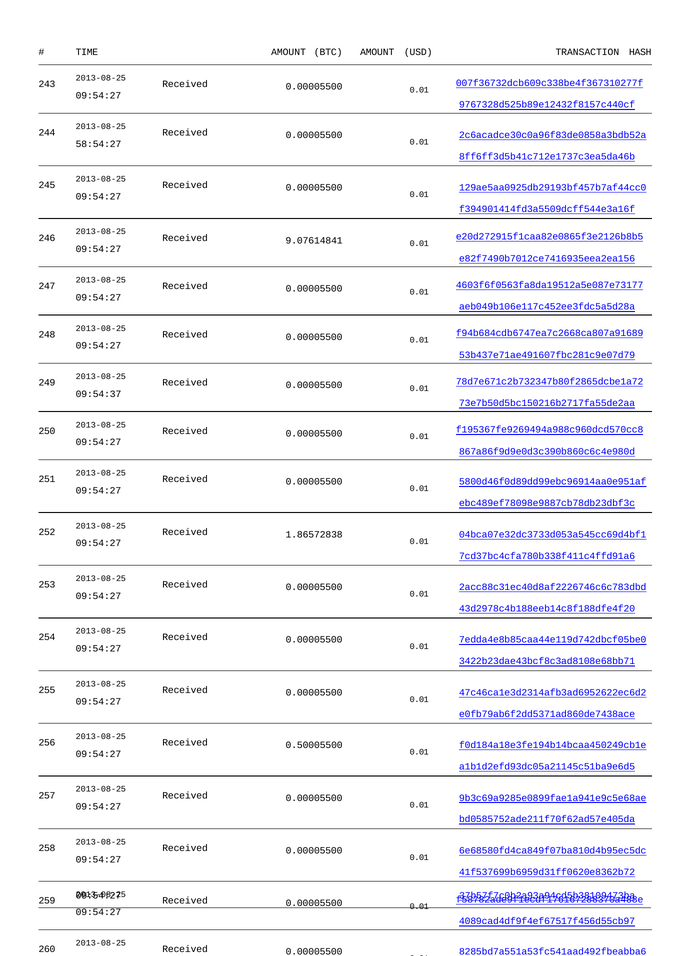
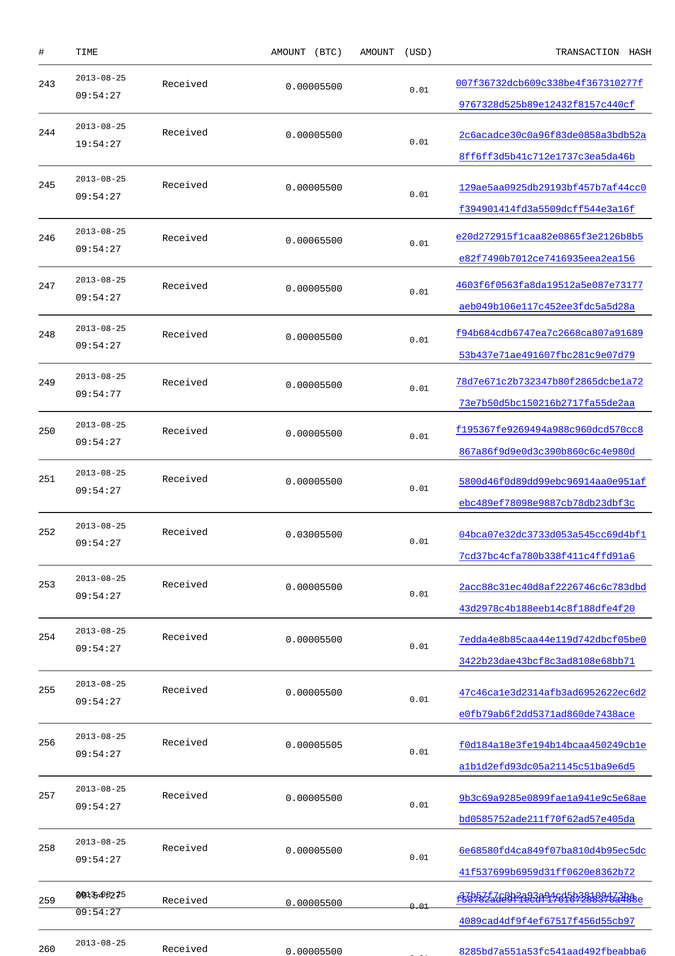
58:54:27: 58:54:27 -> 19:54:27
9.07614841: 9.07614841 -> 0.00065500
09:54:37: 09:54:37 -> 09:54:77
1.86572838: 1.86572838 -> 0.03005500
0.50005500: 0.50005500 -> 0.00005505
